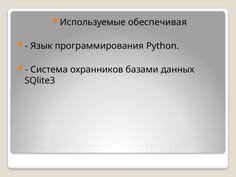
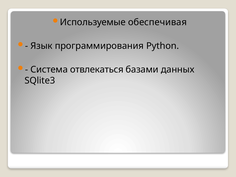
охранников: охранников -> отвлекаться
